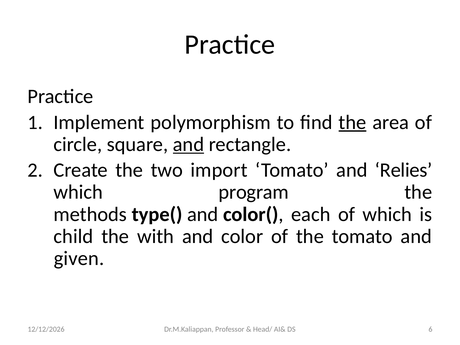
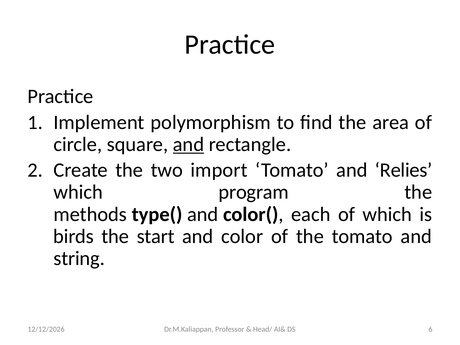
the at (352, 122) underline: present -> none
child: child -> birds
with: with -> start
given: given -> string
